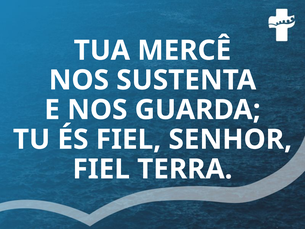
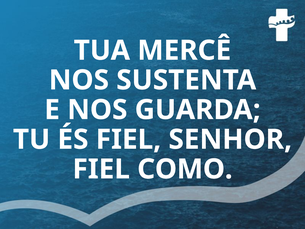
TERRA: TERRA -> COMO
